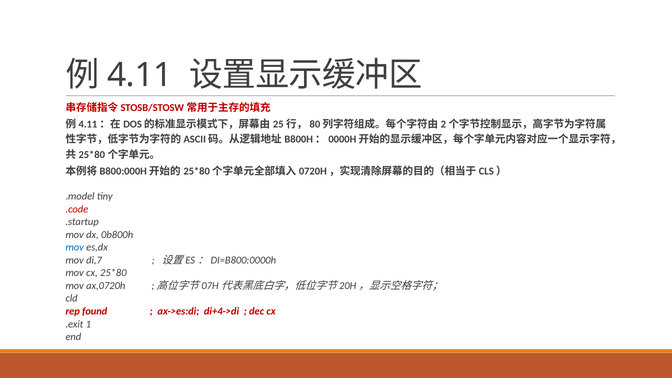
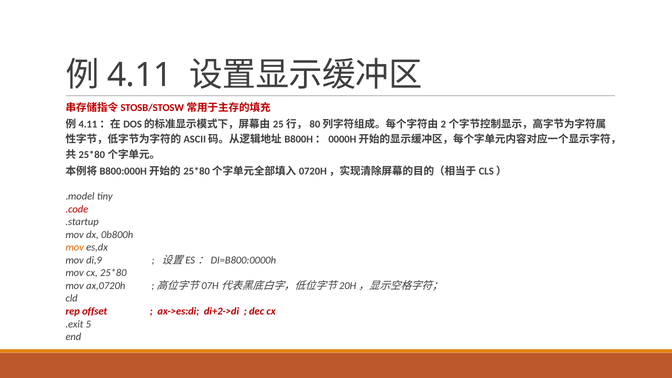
mov at (75, 247) colour: blue -> orange
di,7: di,7 -> di,9
found: found -> offset
di+4->di: di+4->di -> di+2->di
1: 1 -> 5
